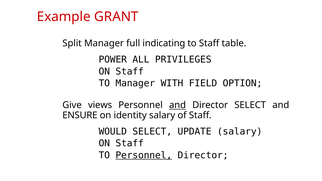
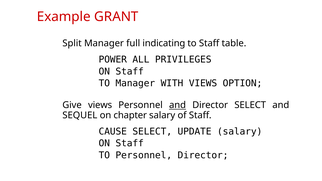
WITH FIELD: FIELD -> VIEWS
ENSURE: ENSURE -> SEQUEL
identity: identity -> chapter
WOULD: WOULD -> CAUSE
Personnel at (144, 155) underline: present -> none
